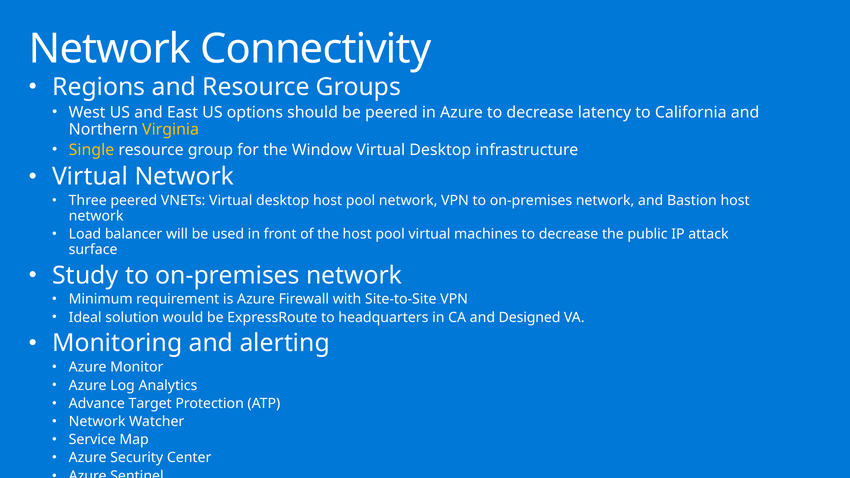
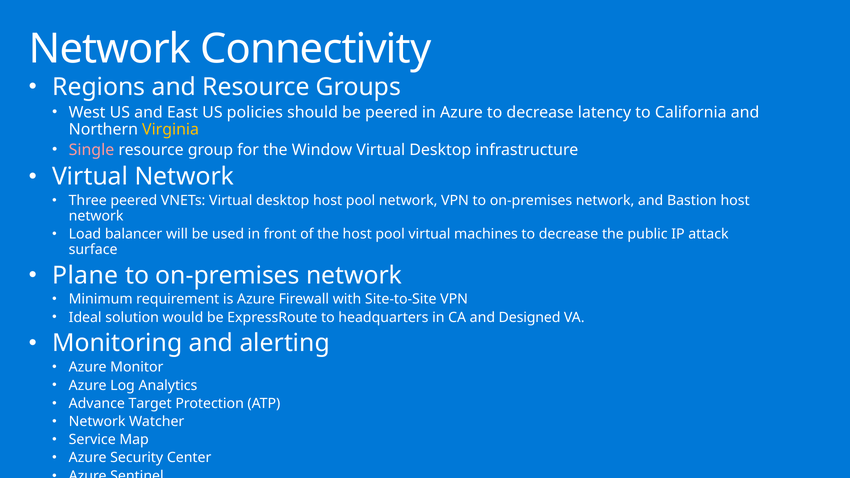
options: options -> policies
Single colour: yellow -> pink
Study: Study -> Plane
